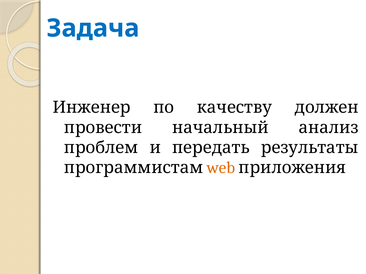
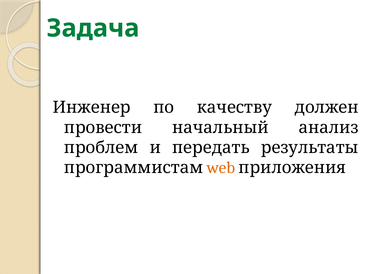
Задача colour: blue -> green
